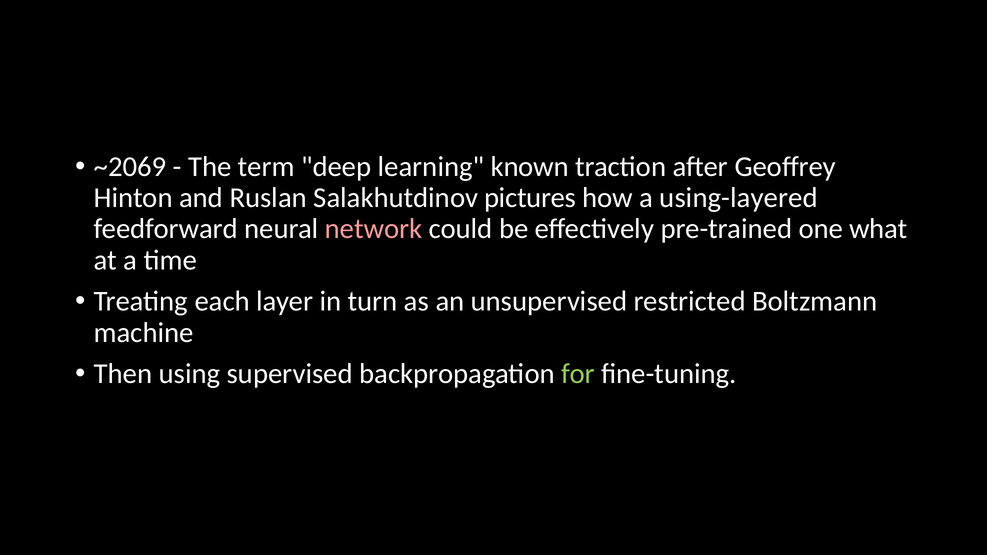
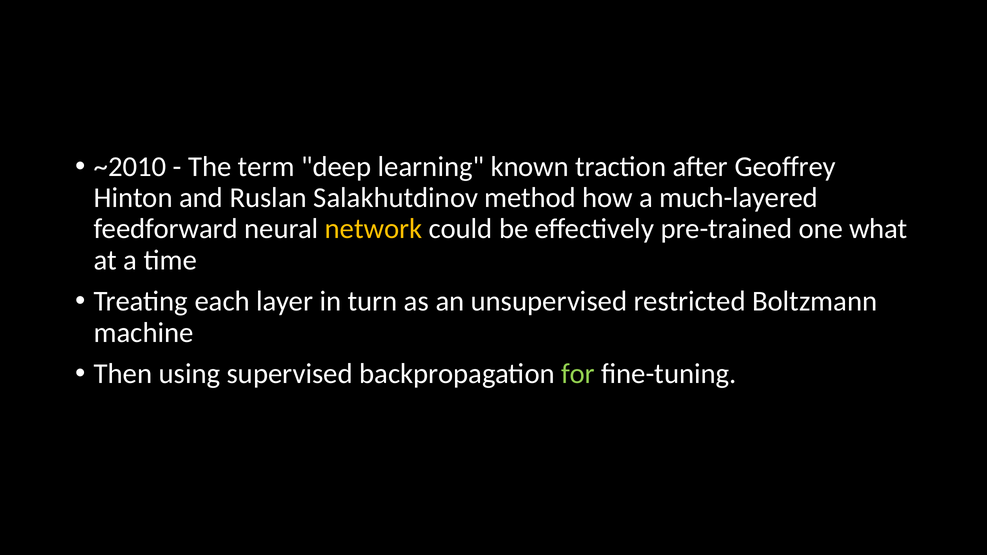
~2069: ~2069 -> ~2010
pictures: pictures -> method
using-layered: using-layered -> much-layered
network colour: pink -> yellow
